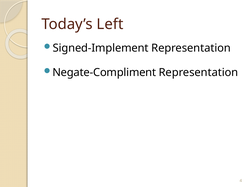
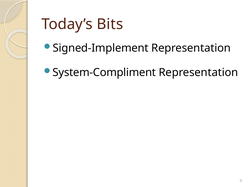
Left: Left -> Bits
Negate-Compliment: Negate-Compliment -> System-Compliment
